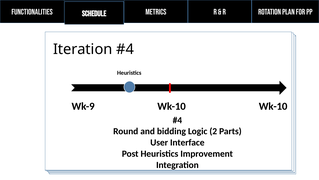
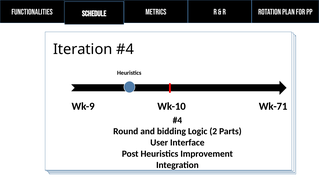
Wk-9 Wk-10: Wk-10 -> Wk-71
